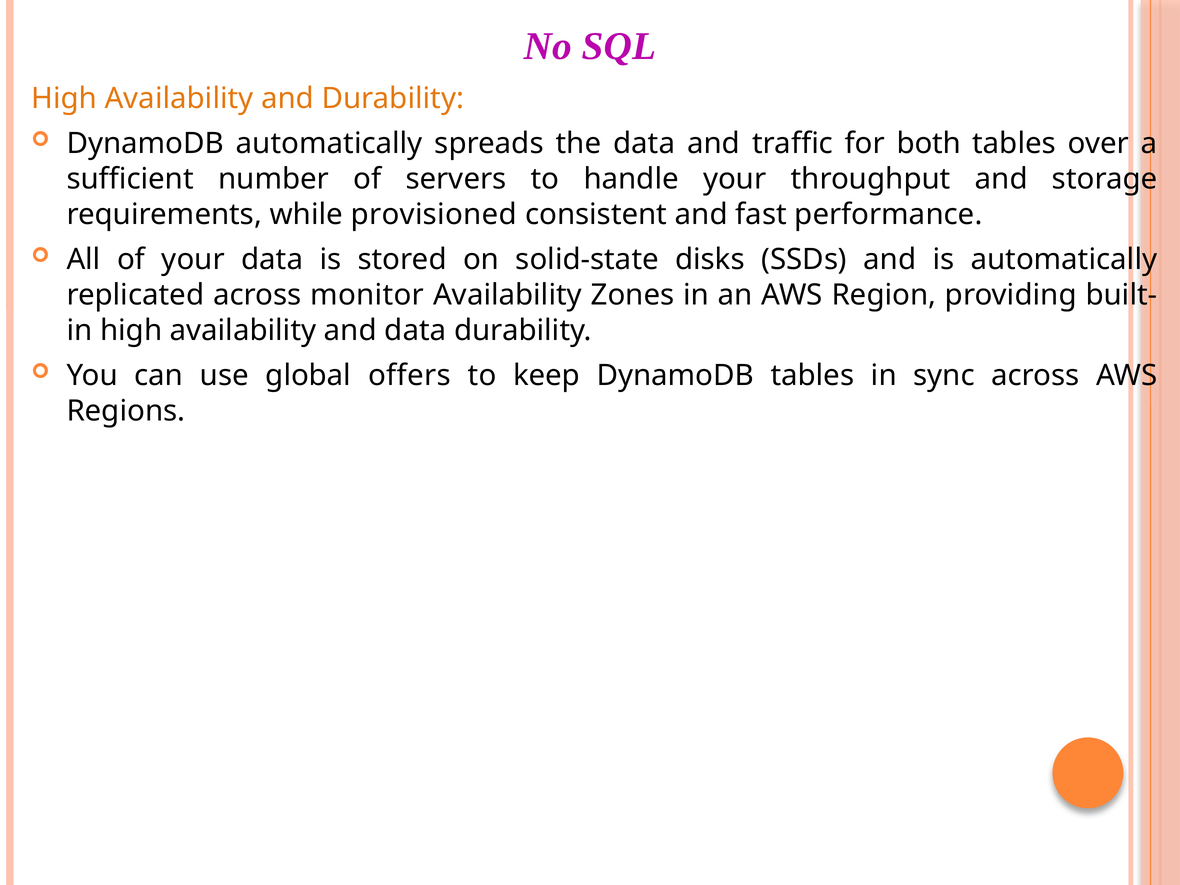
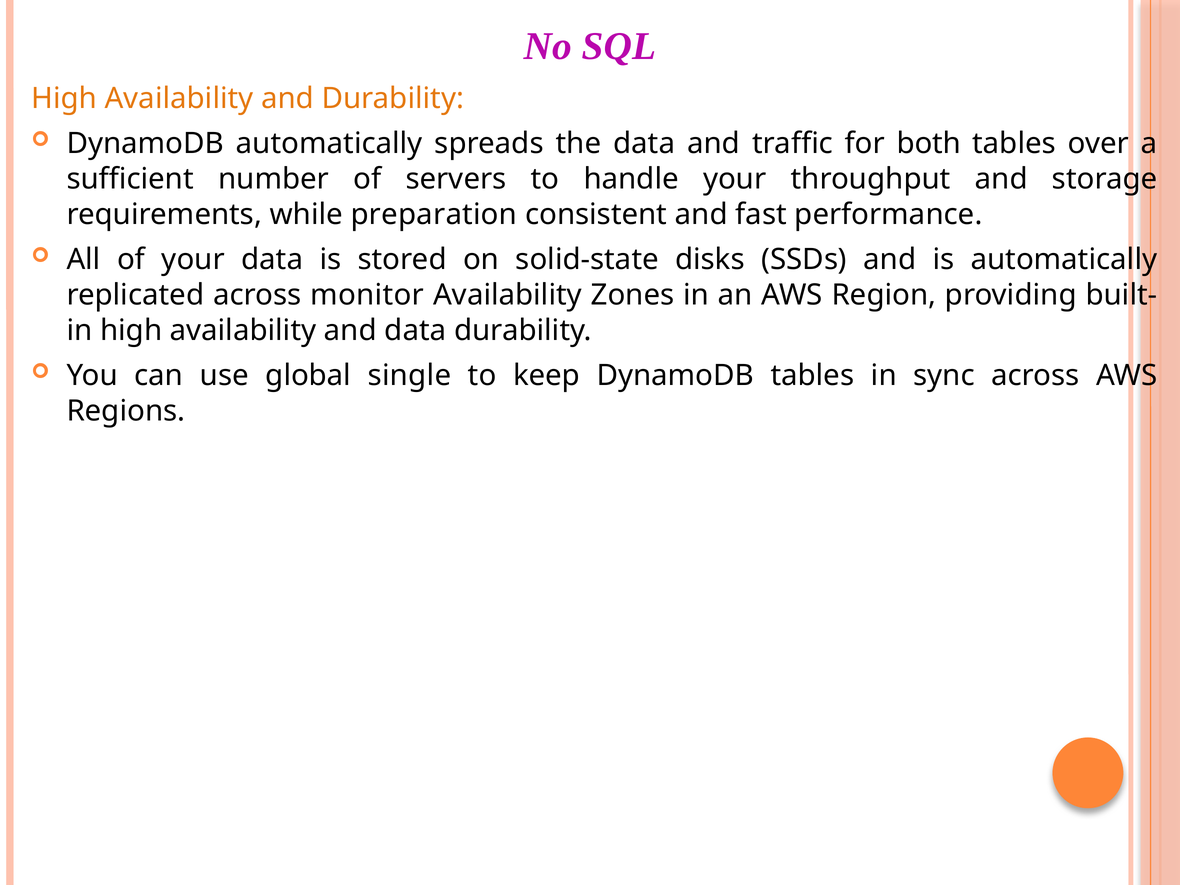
provisioned: provisioned -> preparation
offers: offers -> single
